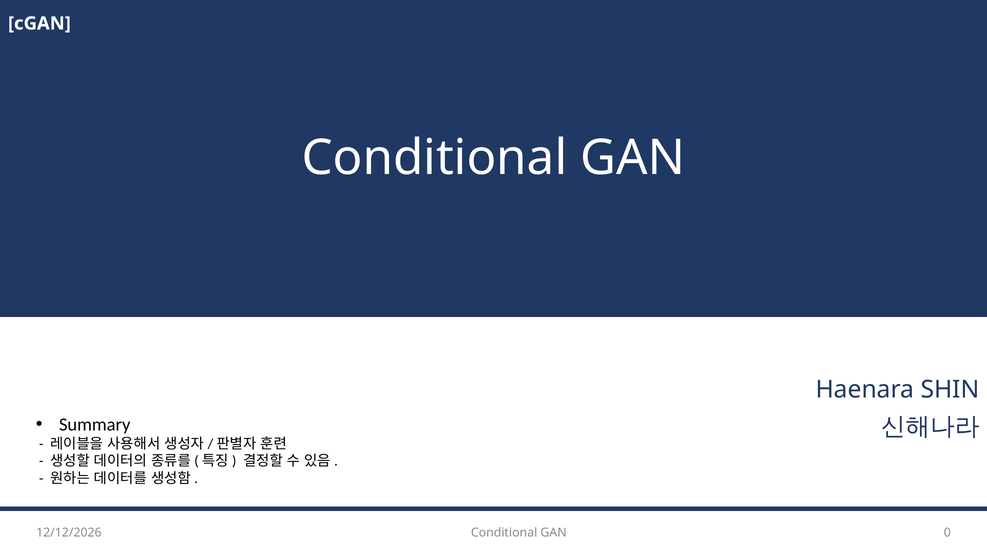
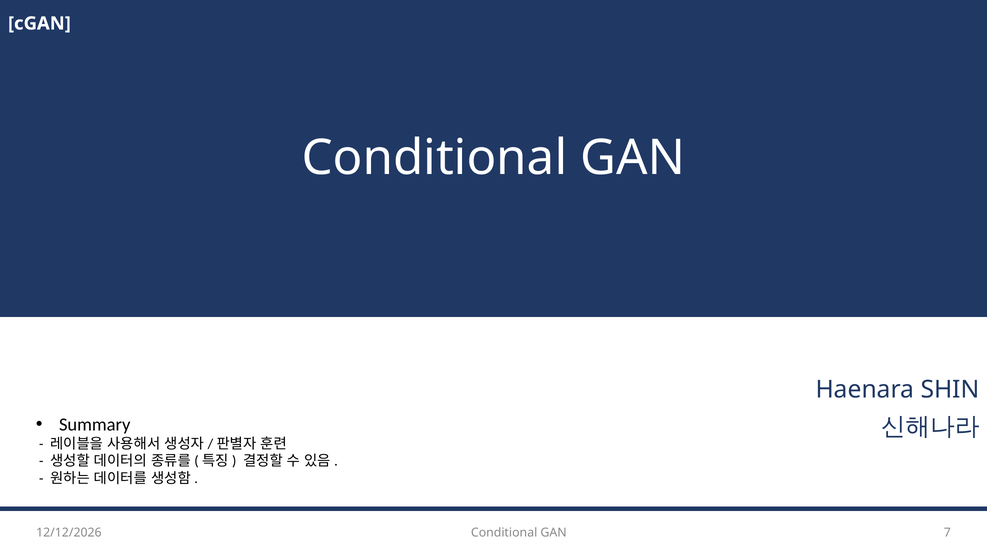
0: 0 -> 7
